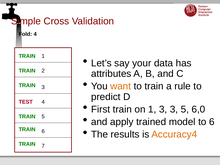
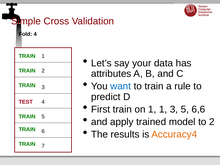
want colour: orange -> blue
1 3: 3 -> 1
6,0: 6,0 -> 6,6
to 6: 6 -> 2
